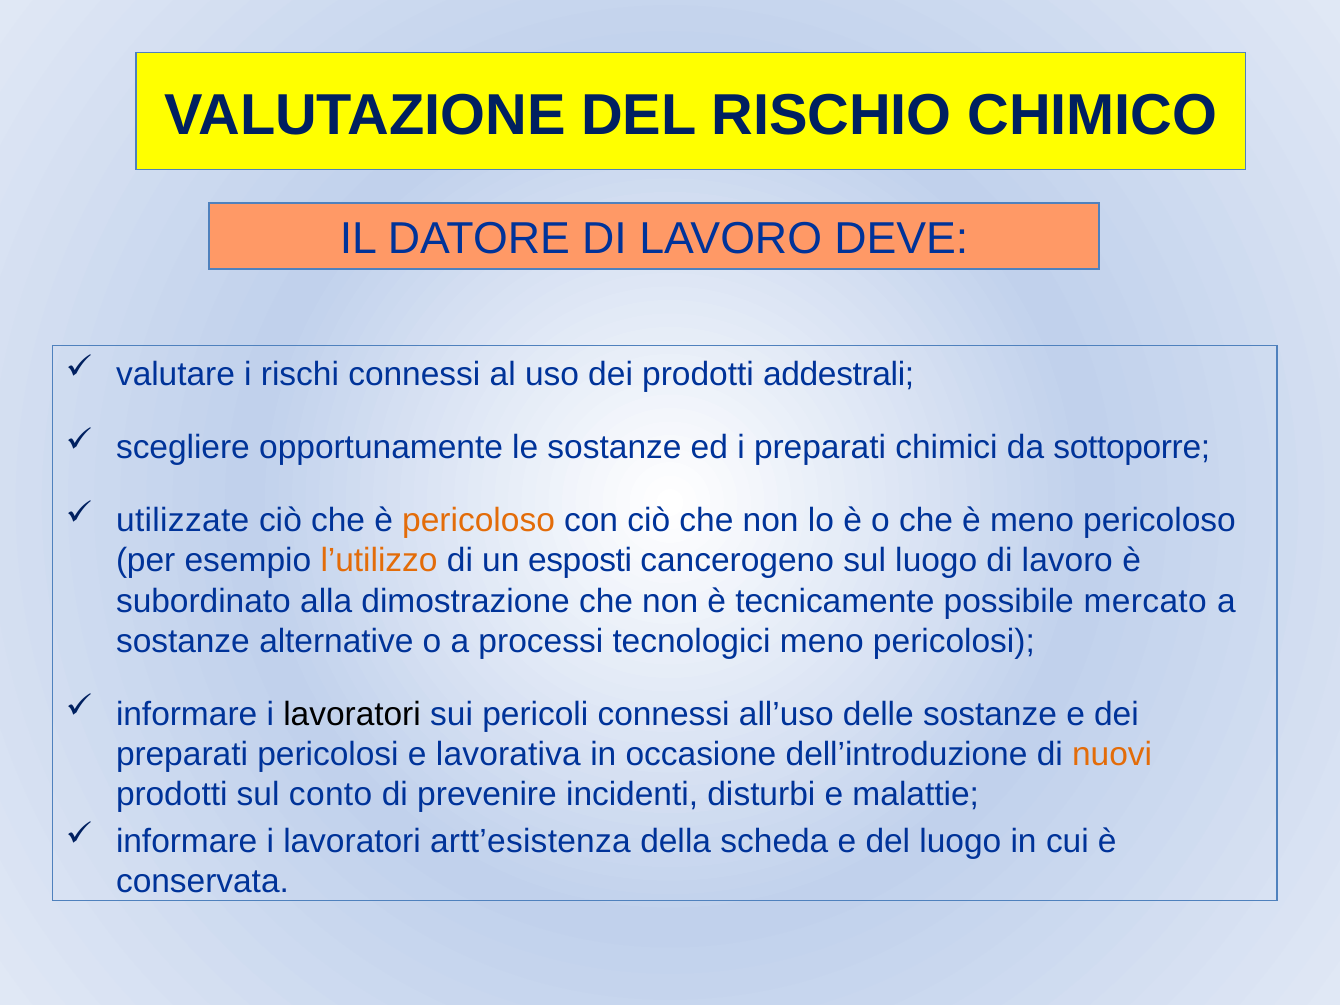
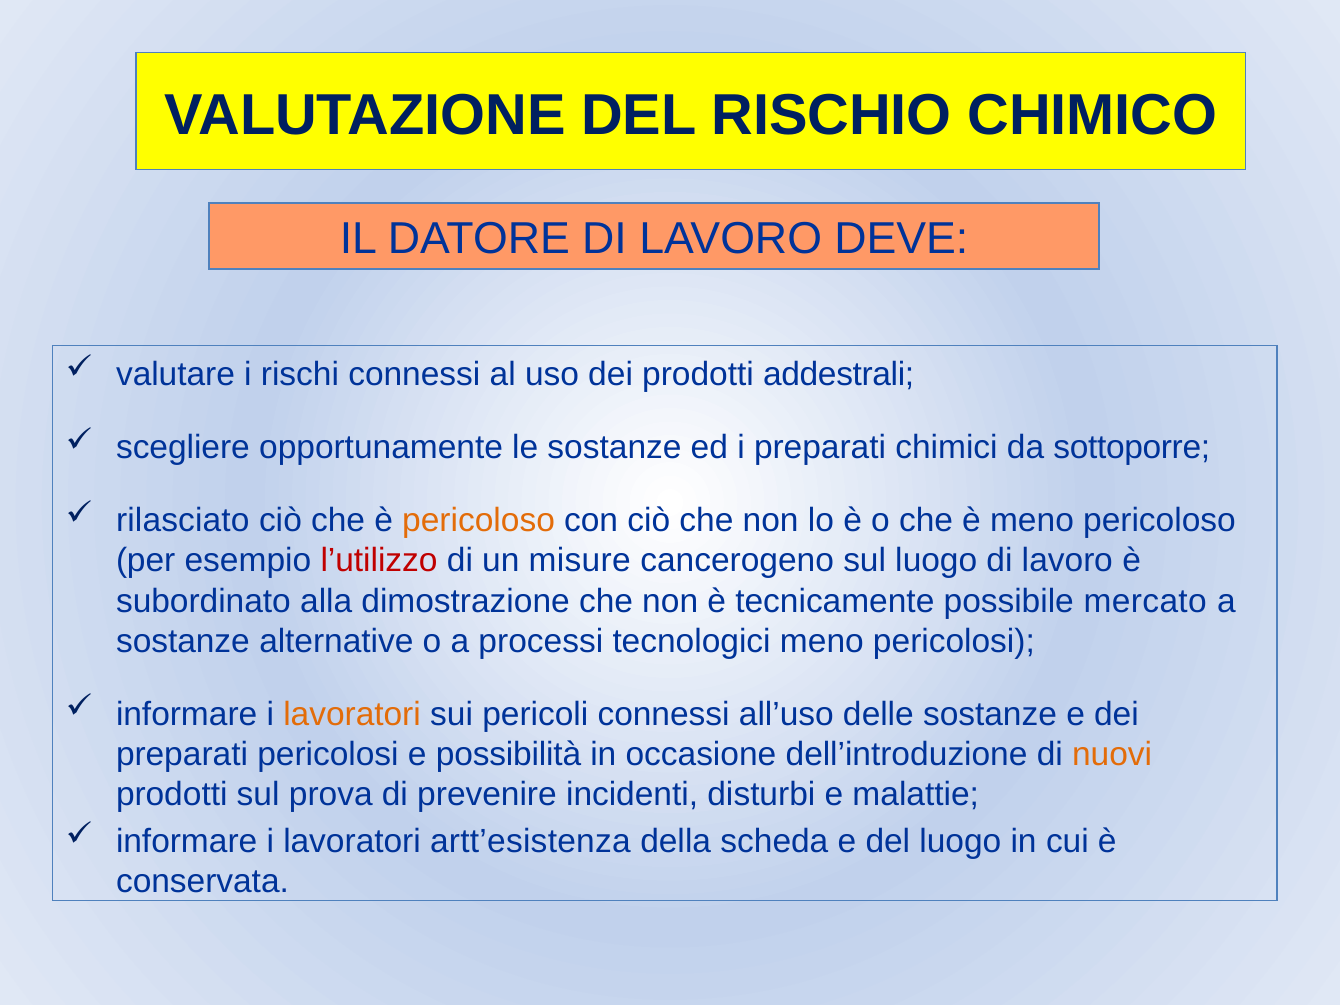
utilizzate: utilizzate -> rilasciato
l’utilizzo colour: orange -> red
esposti: esposti -> misure
lavoratori at (352, 714) colour: black -> orange
lavorativa: lavorativa -> possibilità
conto: conto -> prova
